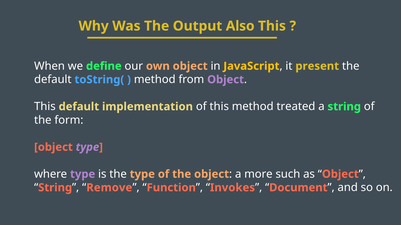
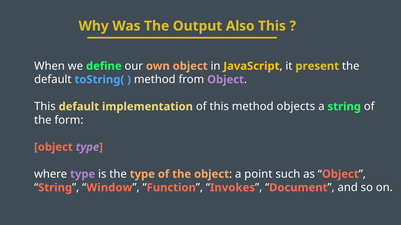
treated: treated -> objects
more: more -> point
Remove: Remove -> Window
